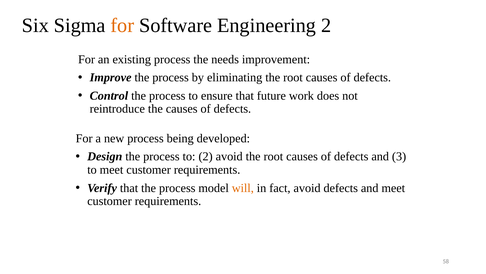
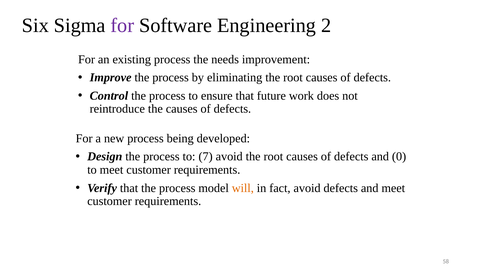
for at (122, 26) colour: orange -> purple
to 2: 2 -> 7
3: 3 -> 0
